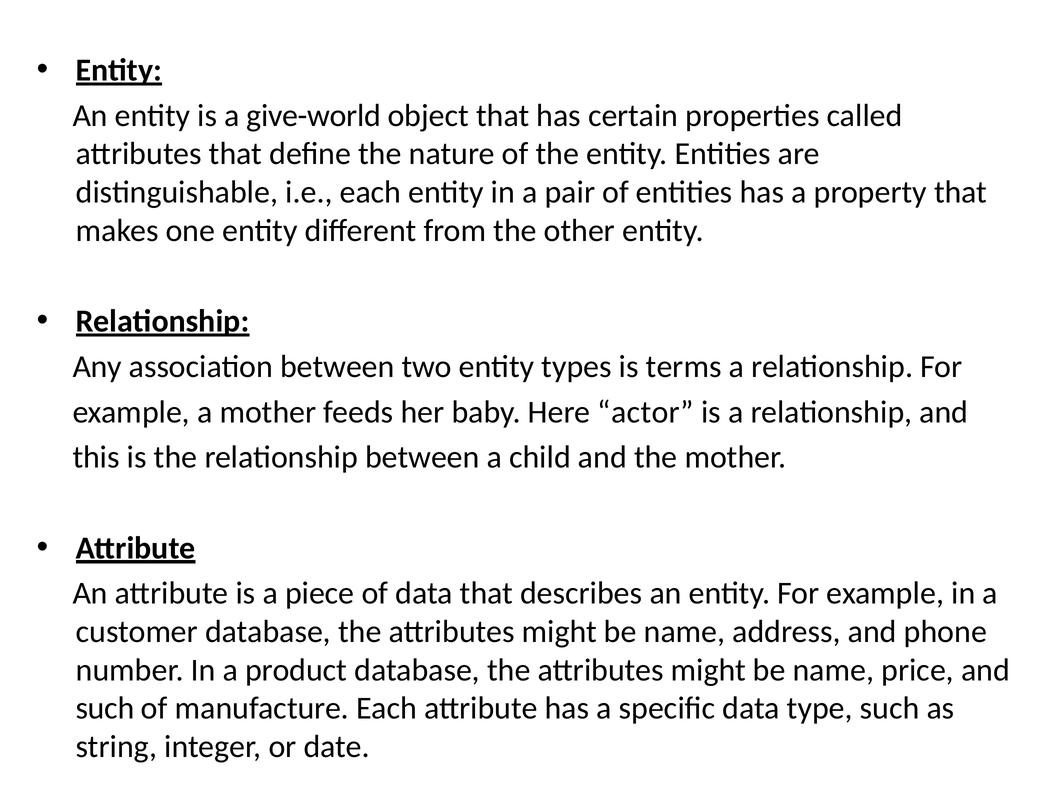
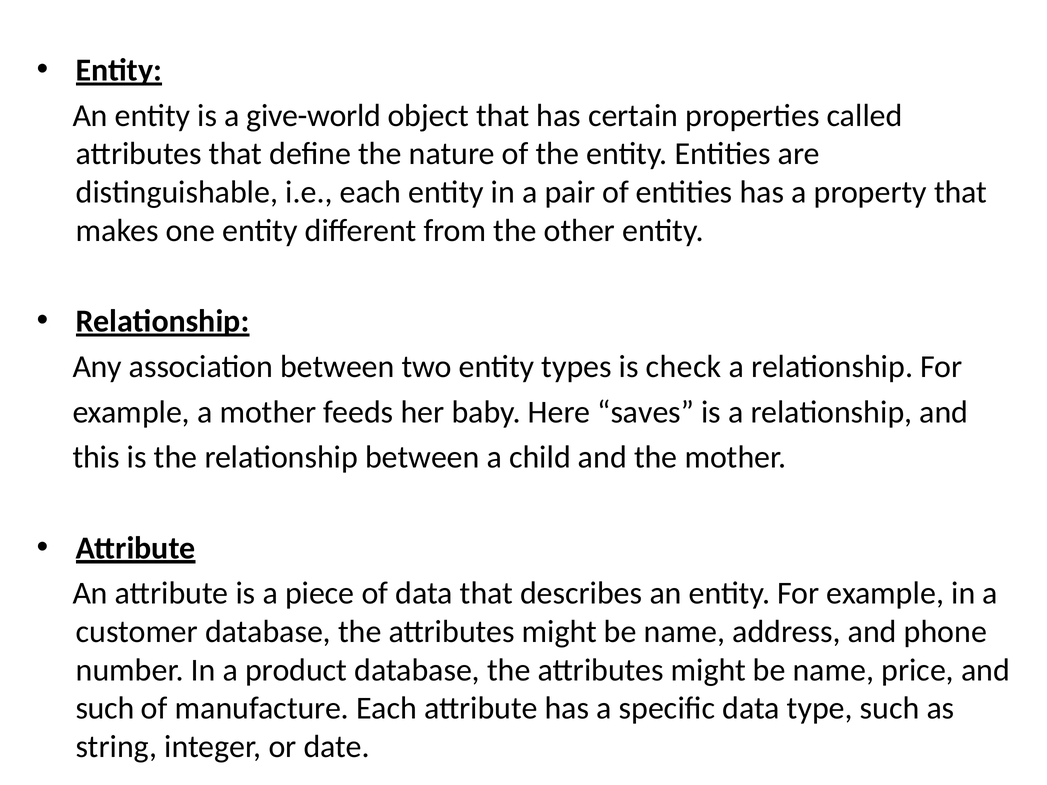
terms: terms -> check
actor: actor -> saves
